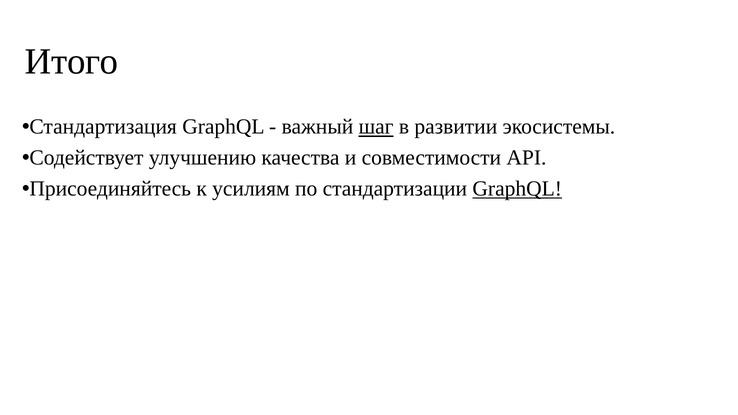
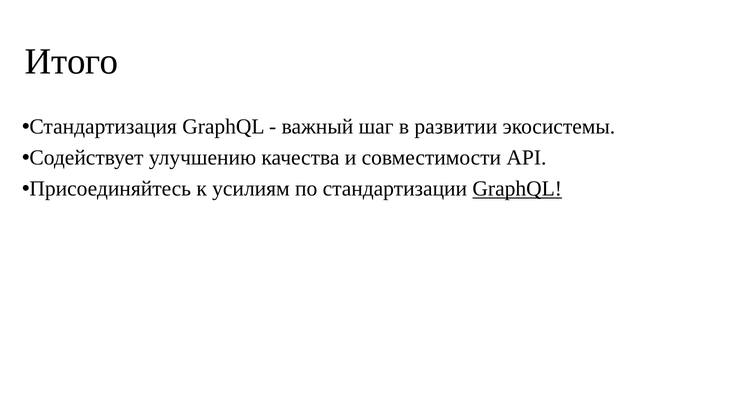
шаг underline: present -> none
